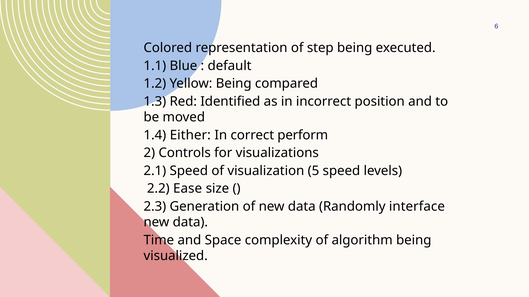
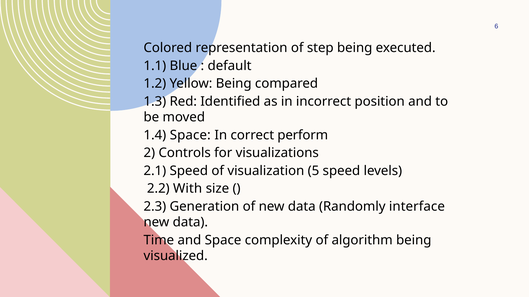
1.4 Either: Either -> Space
Ease: Ease -> With
